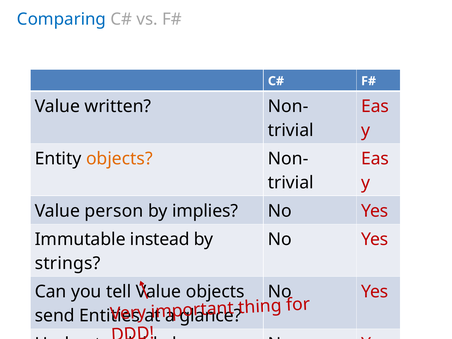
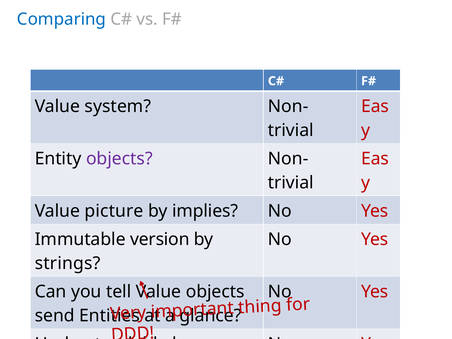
written: written -> system
objects at (119, 159) colour: orange -> purple
person: person -> picture
instead: instead -> version
